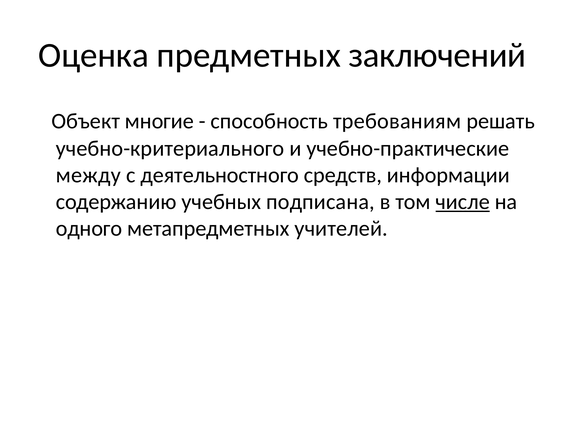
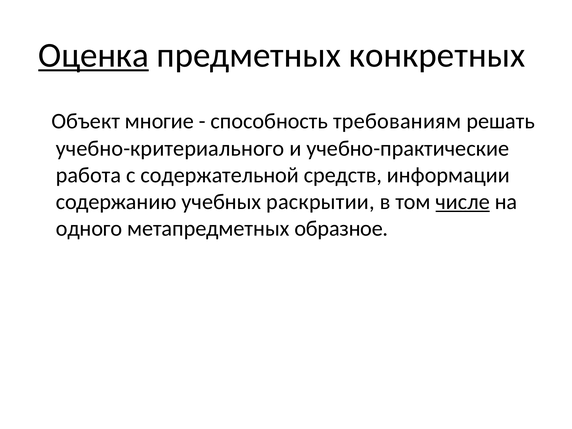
Оценка underline: none -> present
заключений: заключений -> конкретных
между: между -> работа
деятельностного: деятельностного -> содержательной
подписана: подписана -> раскрытии
учителей: учителей -> образное
